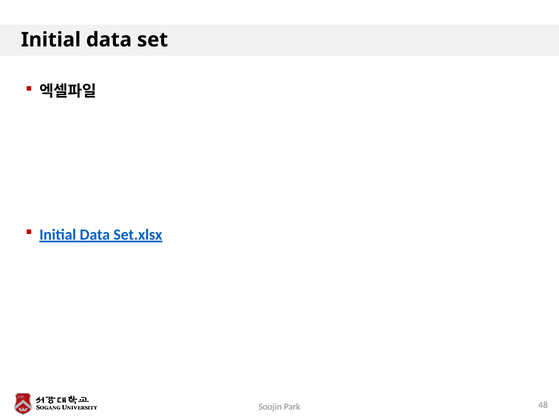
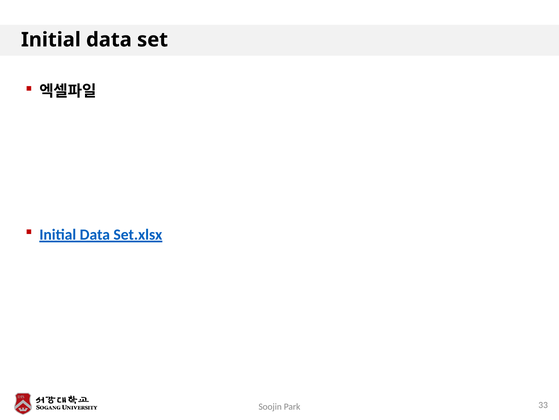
48: 48 -> 33
